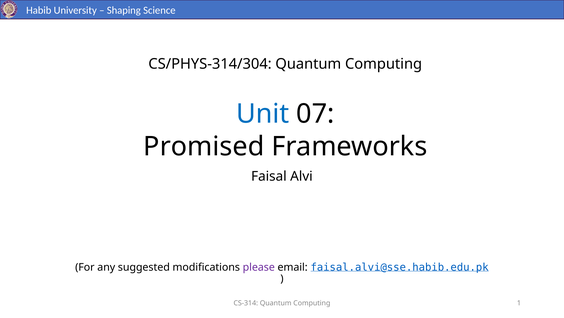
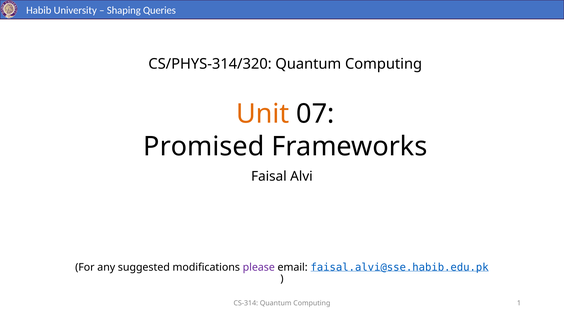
Science: Science -> Queries
CS/PHYS-314/304: CS/PHYS-314/304 -> CS/PHYS-314/320
Unit colour: blue -> orange
